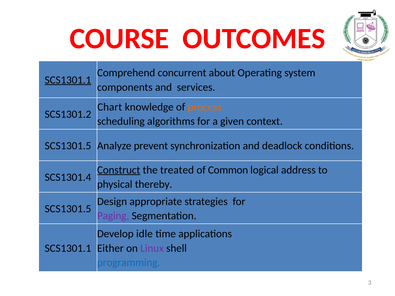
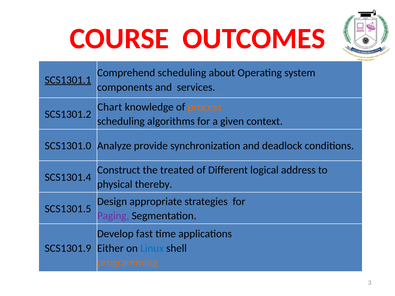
Comprehend concurrent: concurrent -> scheduling
SCS1301.5 at (68, 146): SCS1301.5 -> SCS1301.0
prevent: prevent -> provide
Construct underline: present -> none
Common: Common -> Different
idle: idle -> fast
SCS1301.1 at (68, 248): SCS1301.1 -> SCS1301.9
Linux colour: purple -> blue
programming colour: blue -> orange
